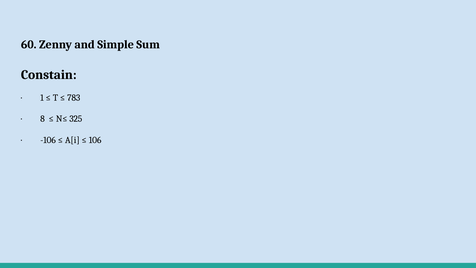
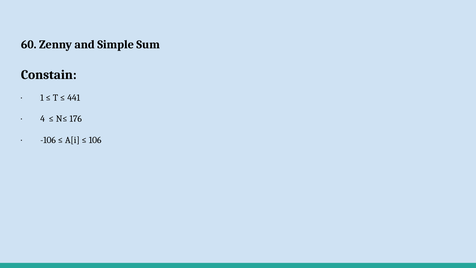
783: 783 -> 441
8: 8 -> 4
325: 325 -> 176
